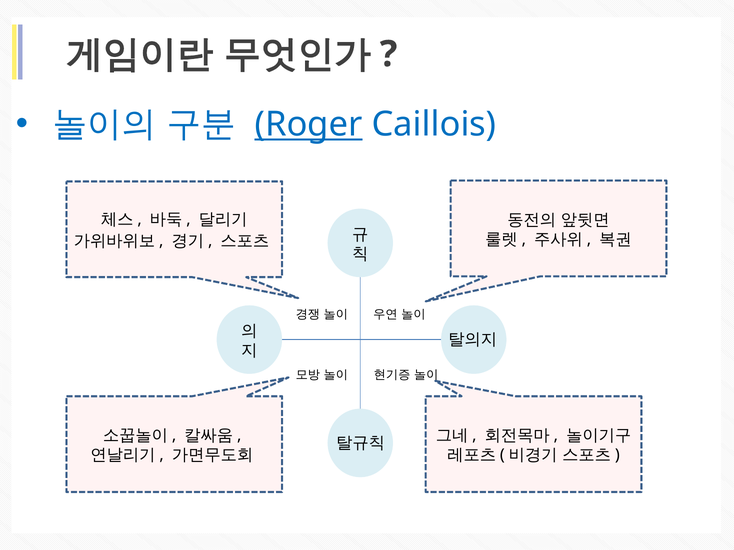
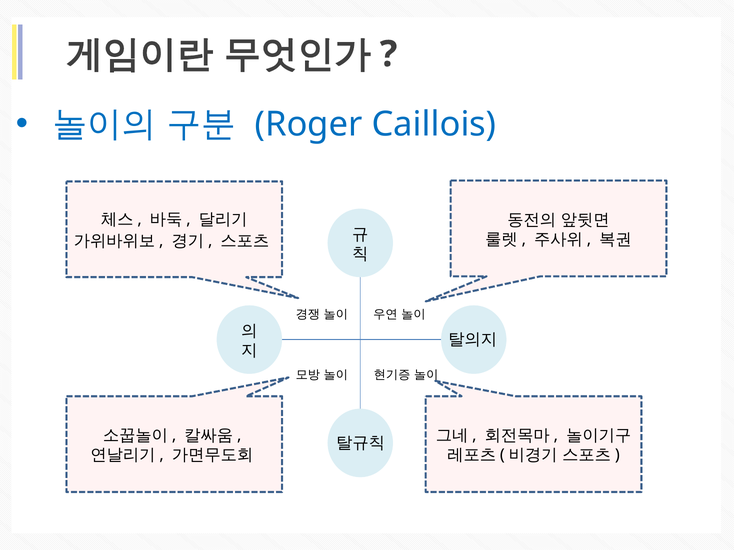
Roger underline: present -> none
